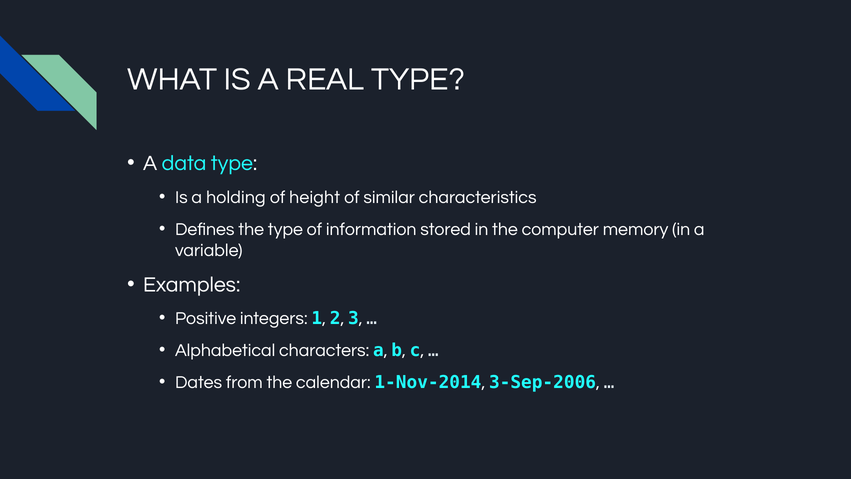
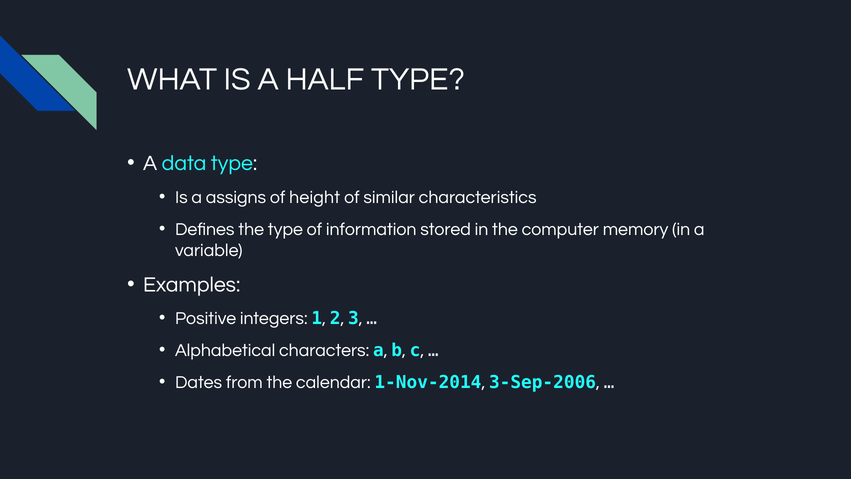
REAL: REAL -> HALF
holding: holding -> assigns
